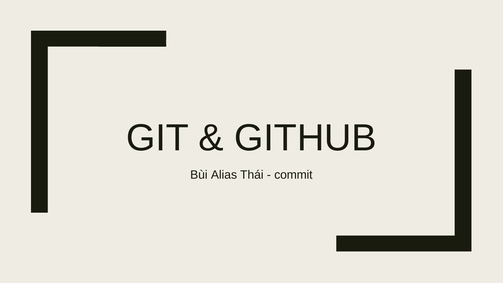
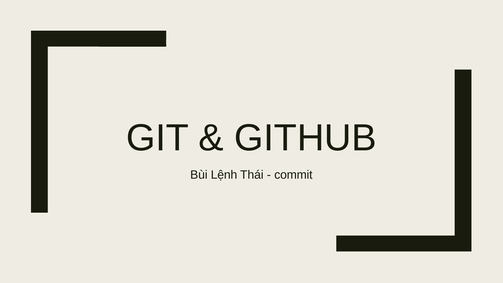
Alias: Alias -> Lệnh
